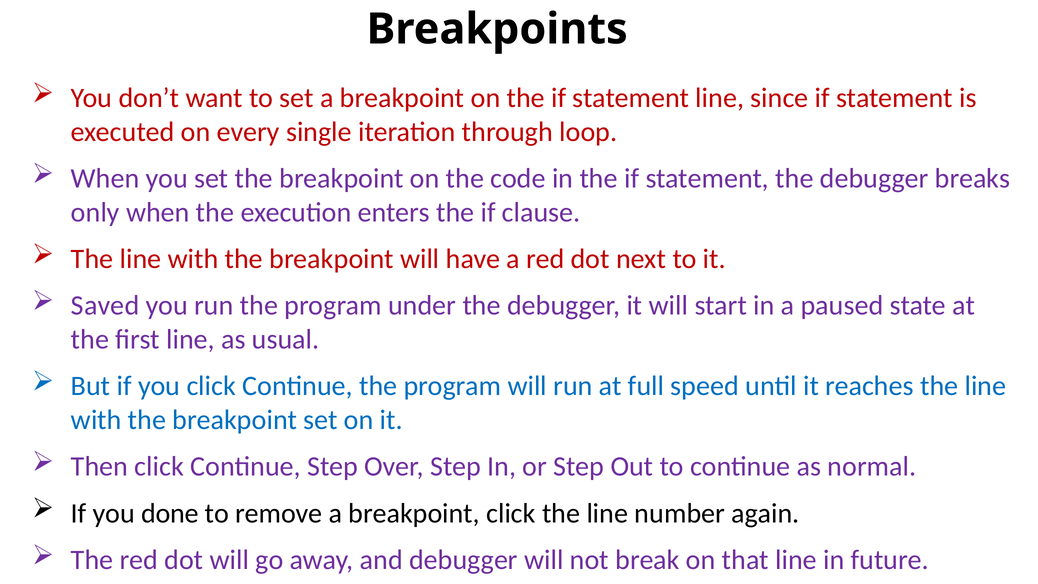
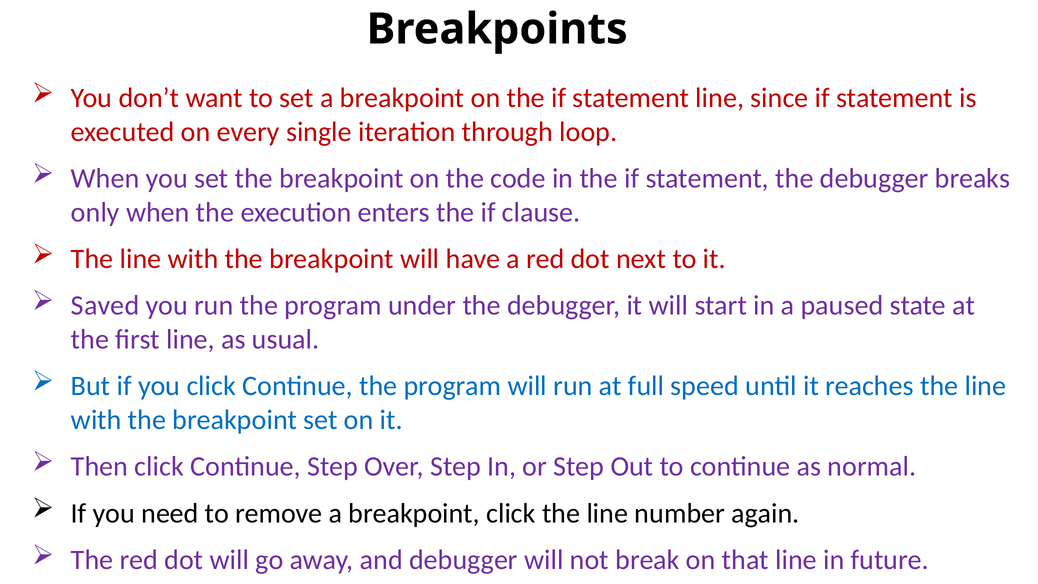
done: done -> need
